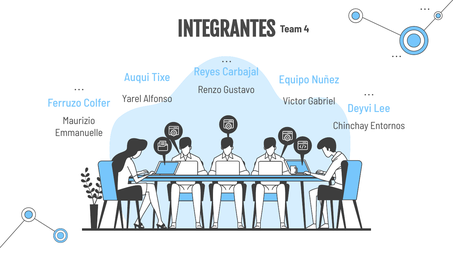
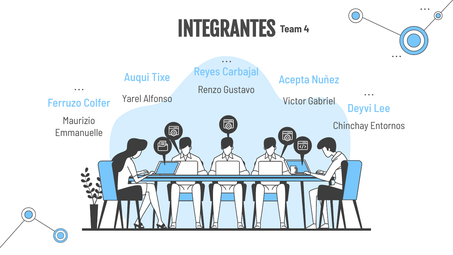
Equipo: Equipo -> Acepta
